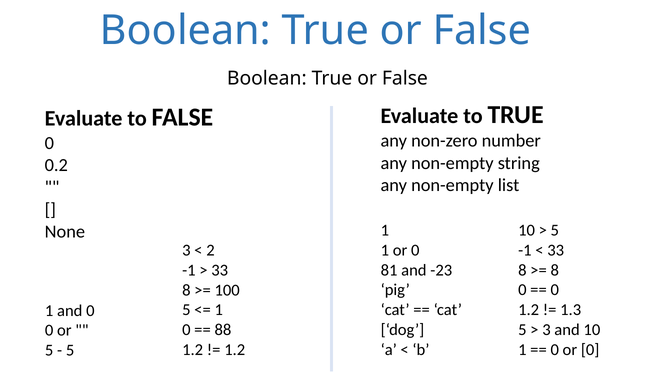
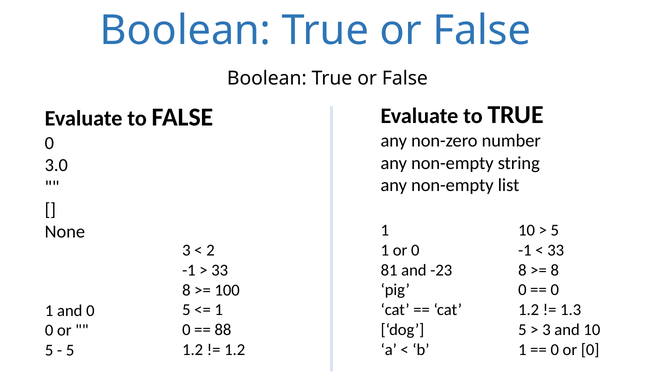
0.2: 0.2 -> 3.0
